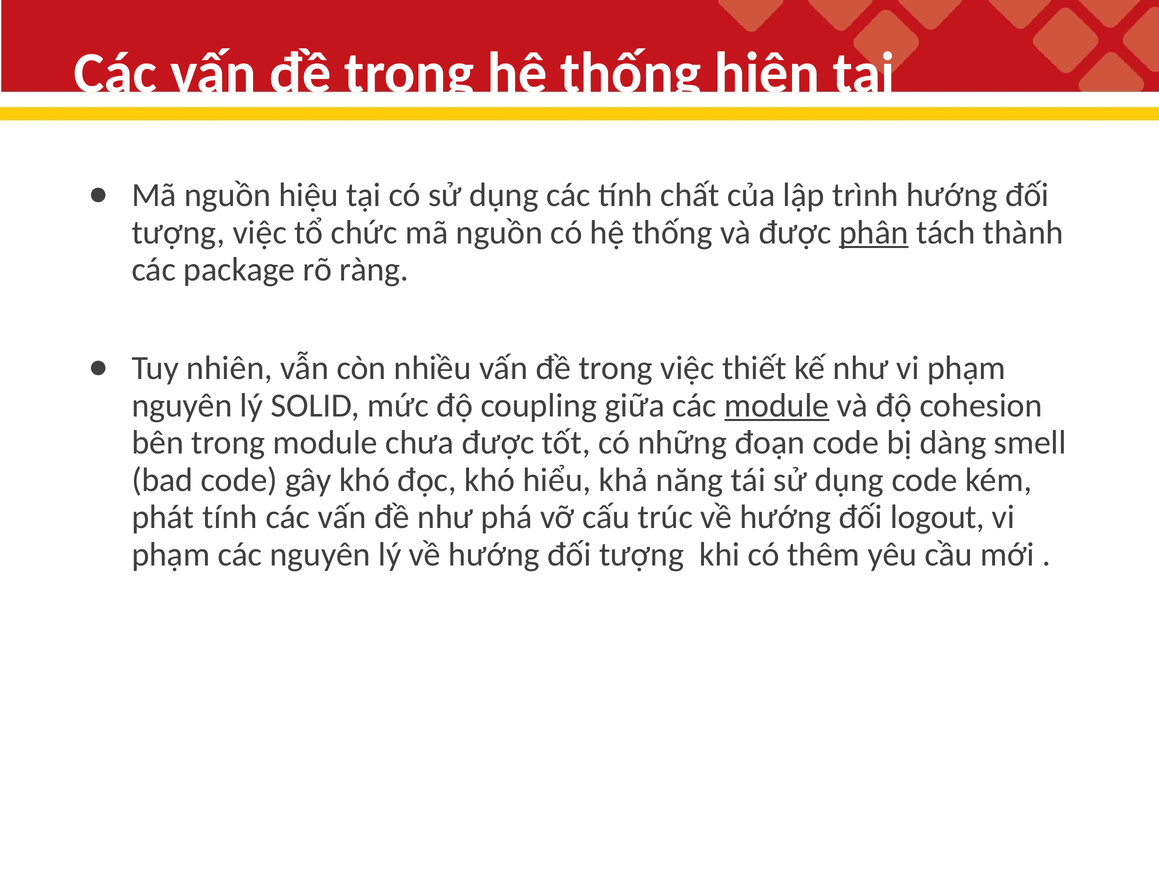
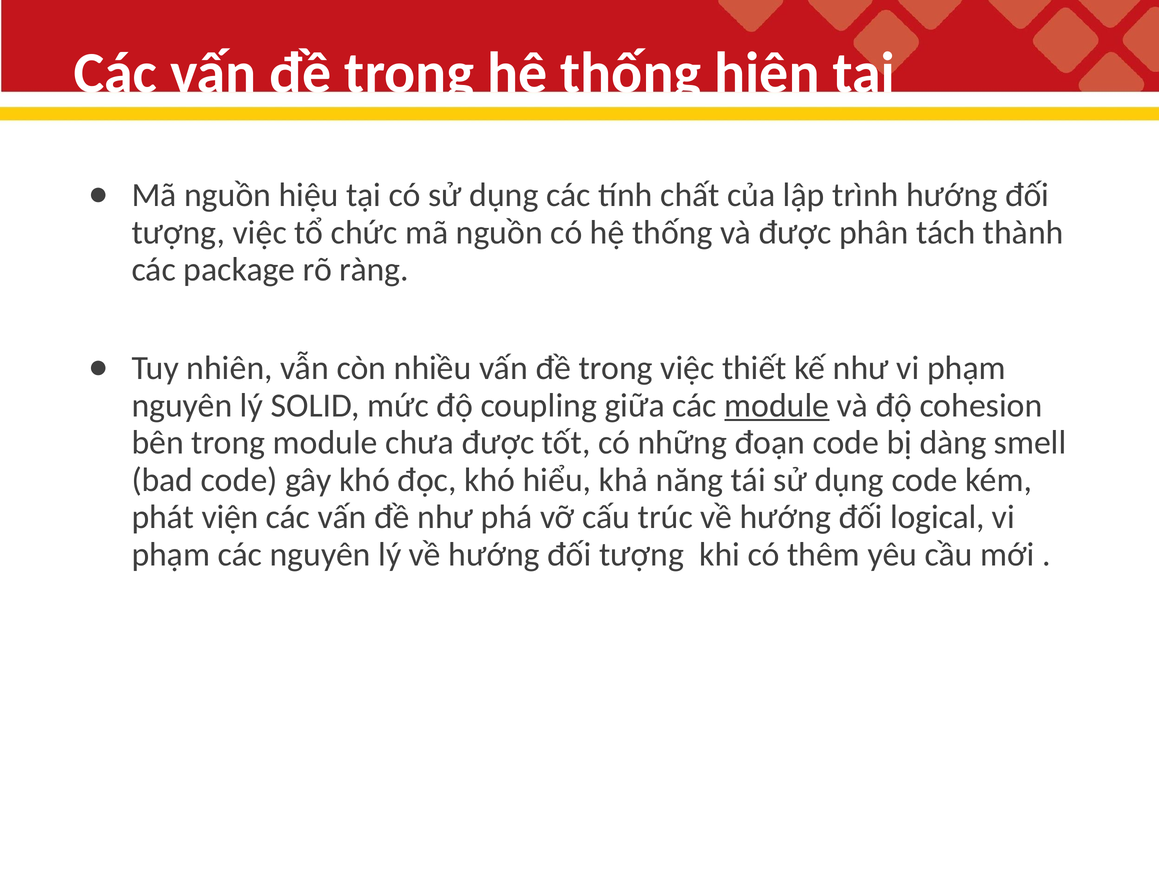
phân underline: present -> none
phát tính: tính -> viện
logout: logout -> logical
